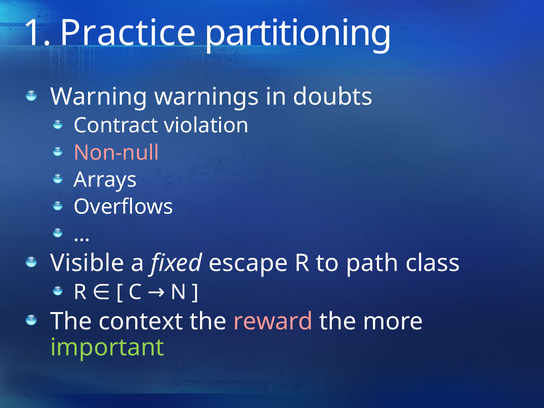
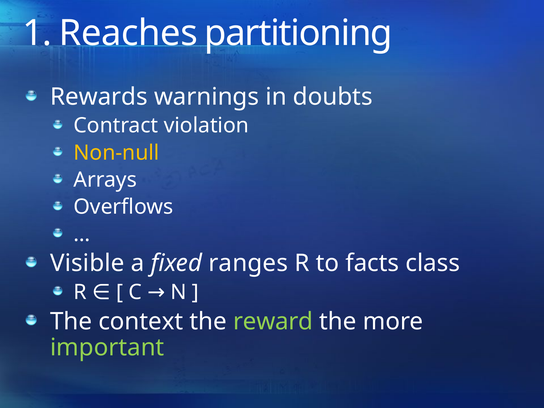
Practice: Practice -> Reaches
Warning: Warning -> Rewards
Non-null colour: pink -> yellow
escape: escape -> ranges
path: path -> facts
reward colour: pink -> light green
